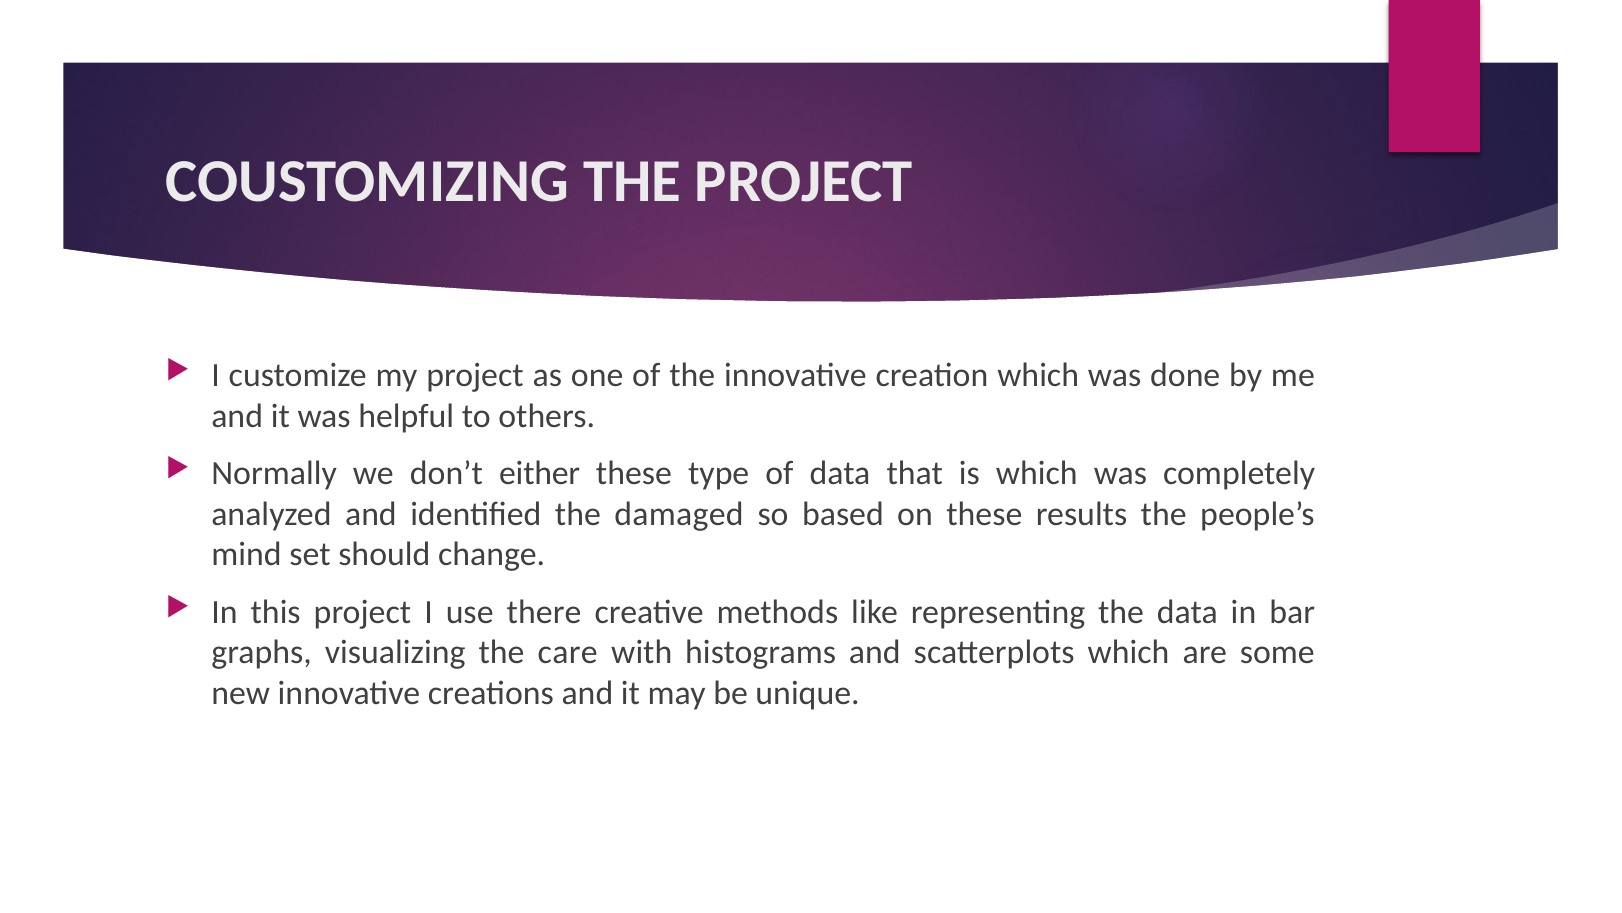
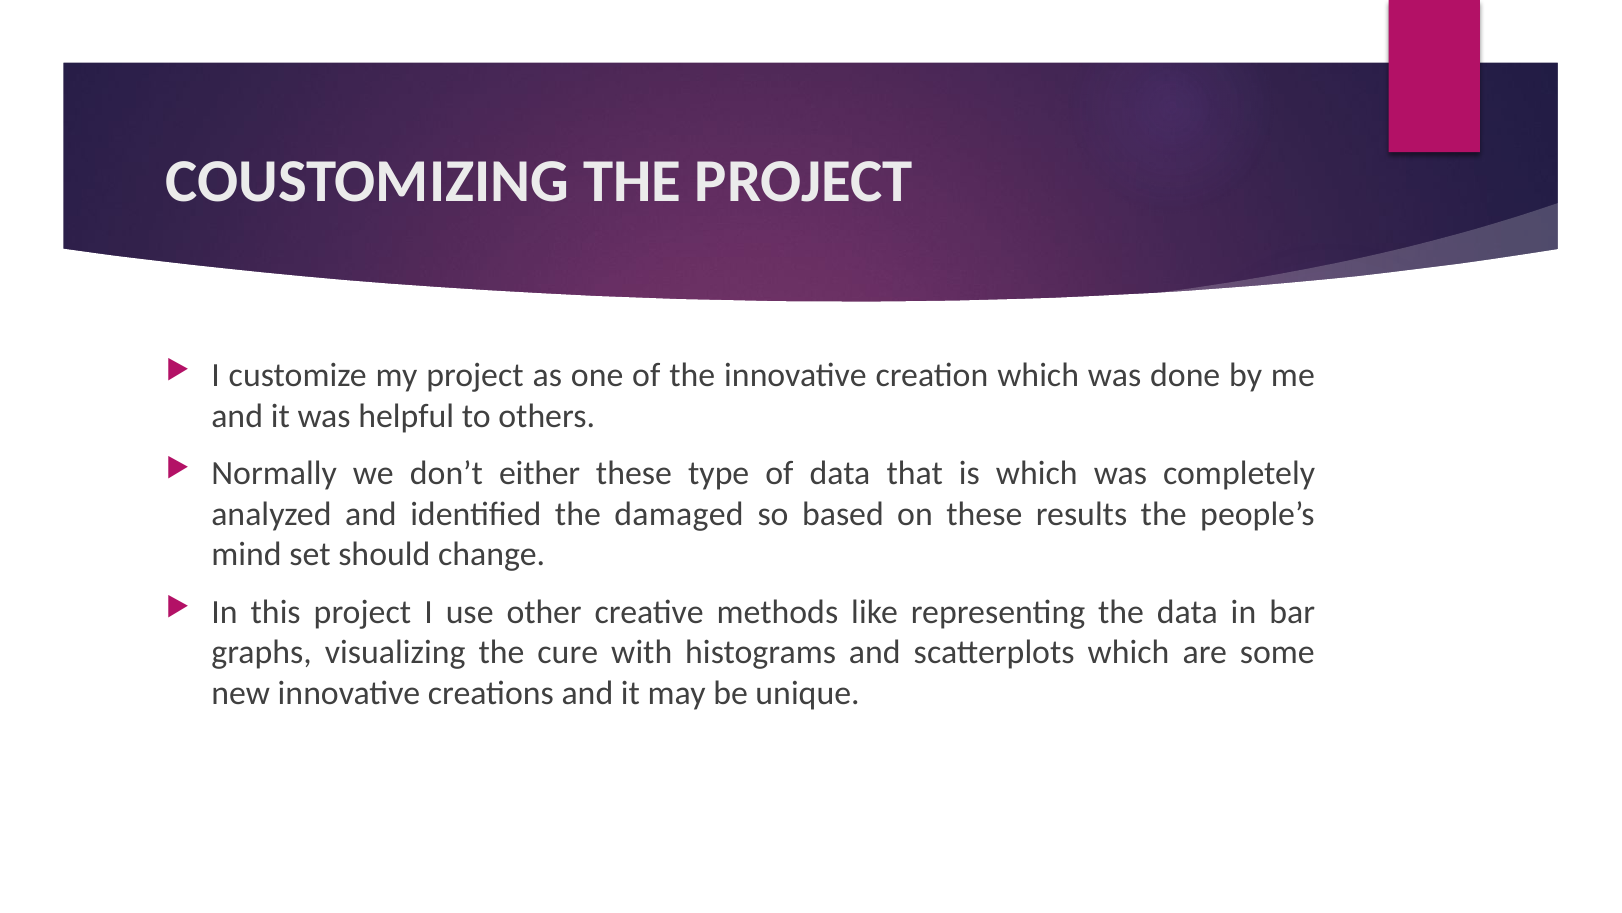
there: there -> other
care: care -> cure
